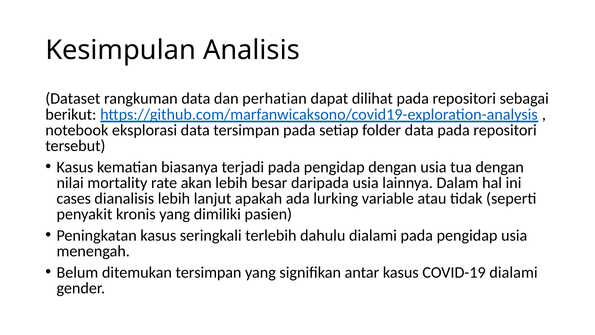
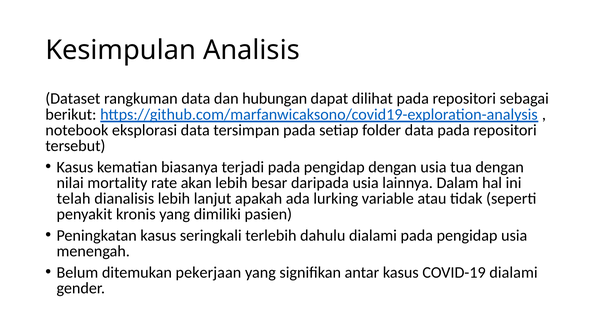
perhatian: perhatian -> hubungan
cases: cases -> telah
ditemukan tersimpan: tersimpan -> pekerjaan
